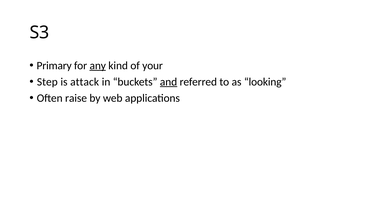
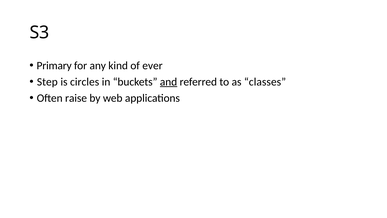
any underline: present -> none
your: your -> ever
attack: attack -> circles
looking: looking -> classes
